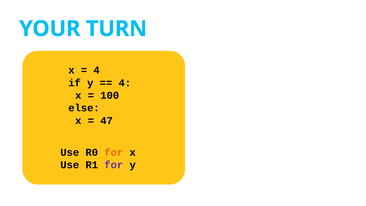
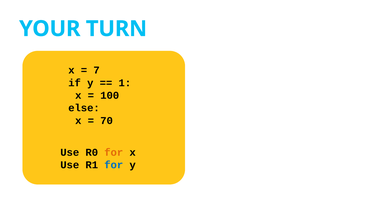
4 at (97, 70): 4 -> 7
4 at (125, 83): 4 -> 1
47: 47 -> 70
for at (114, 165) colour: purple -> blue
